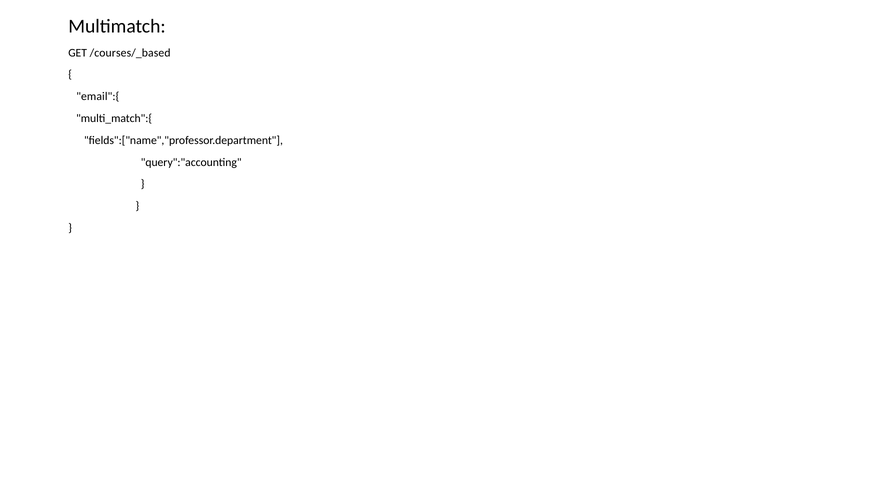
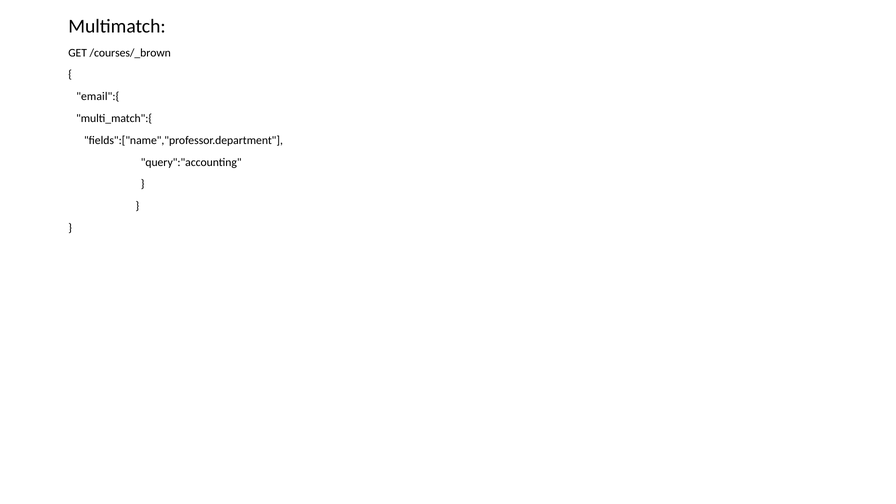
/courses/_based: /courses/_based -> /courses/_brown
